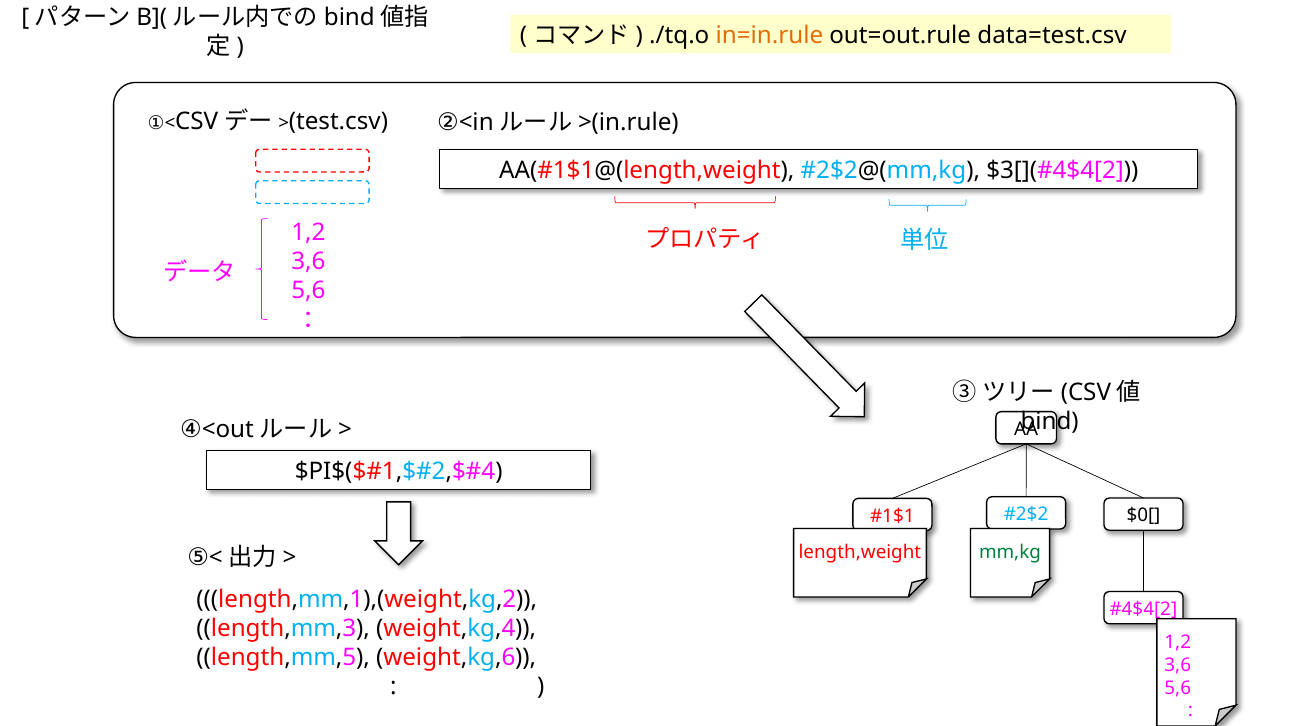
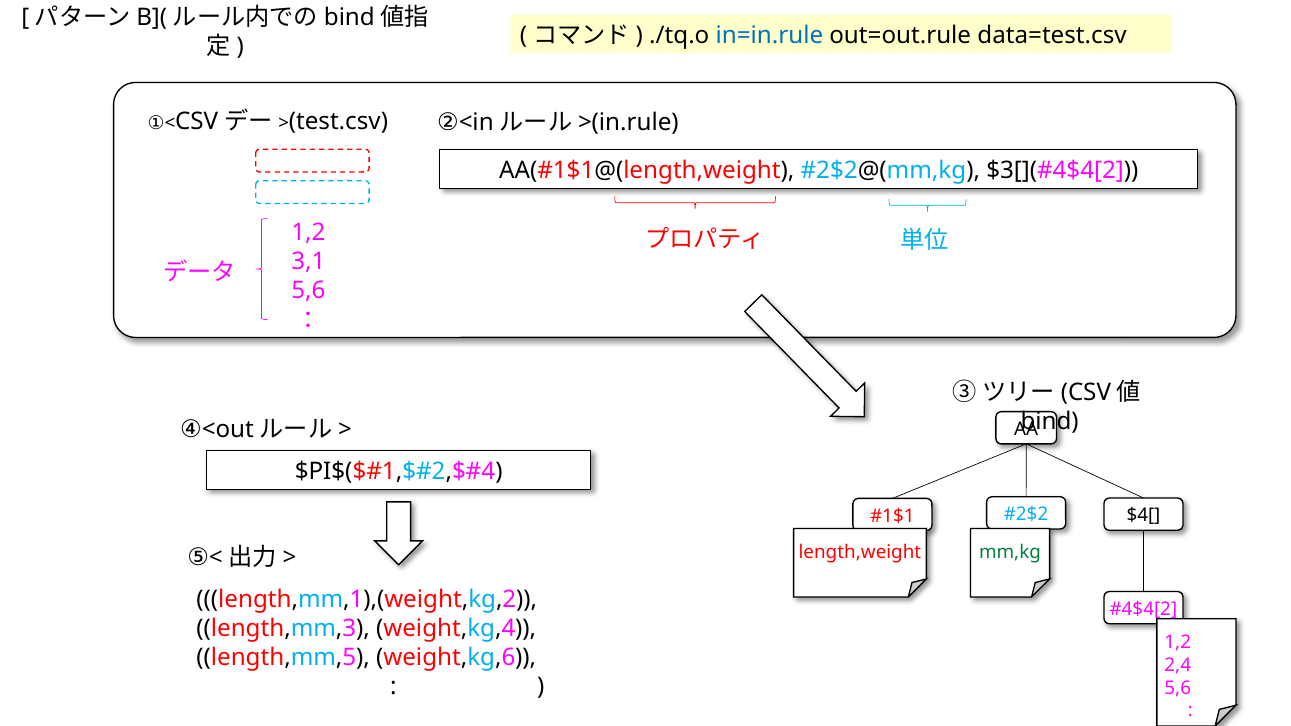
in=in.rule colour: orange -> blue
3,6 at (308, 262): 3,6 -> 3,1
$0[: $0[ -> $4[
3,6 at (1178, 666): 3,6 -> 2,4
